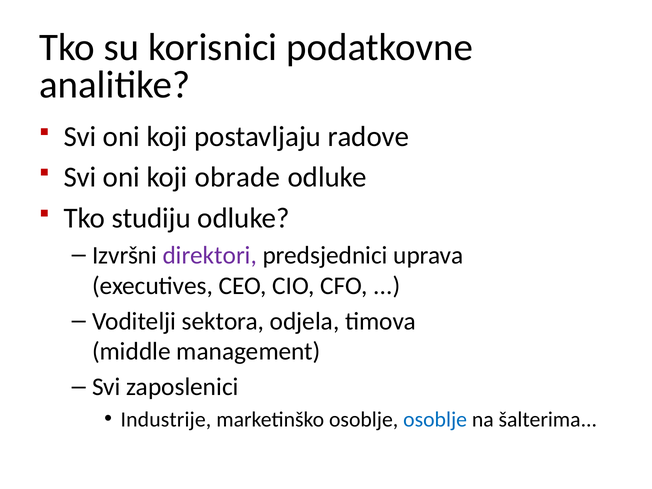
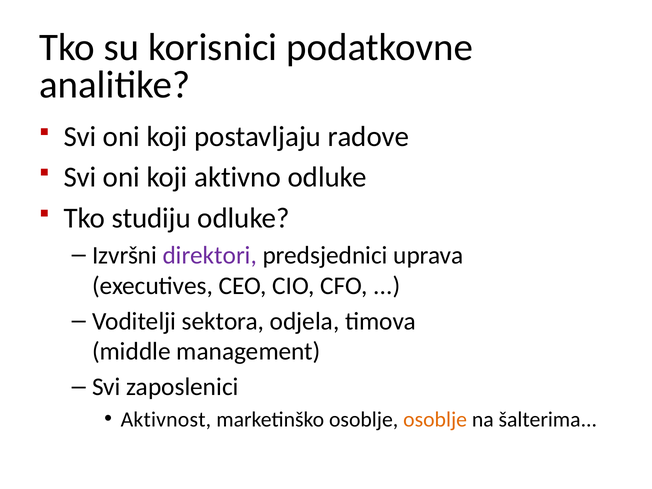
obrade: obrade -> aktivno
Industrije: Industrije -> Aktivnost
osoblje at (435, 419) colour: blue -> orange
